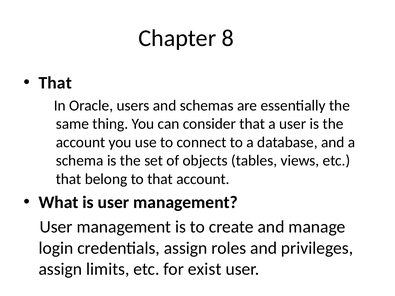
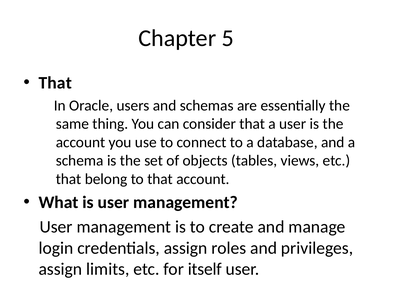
8: 8 -> 5
exist: exist -> itself
